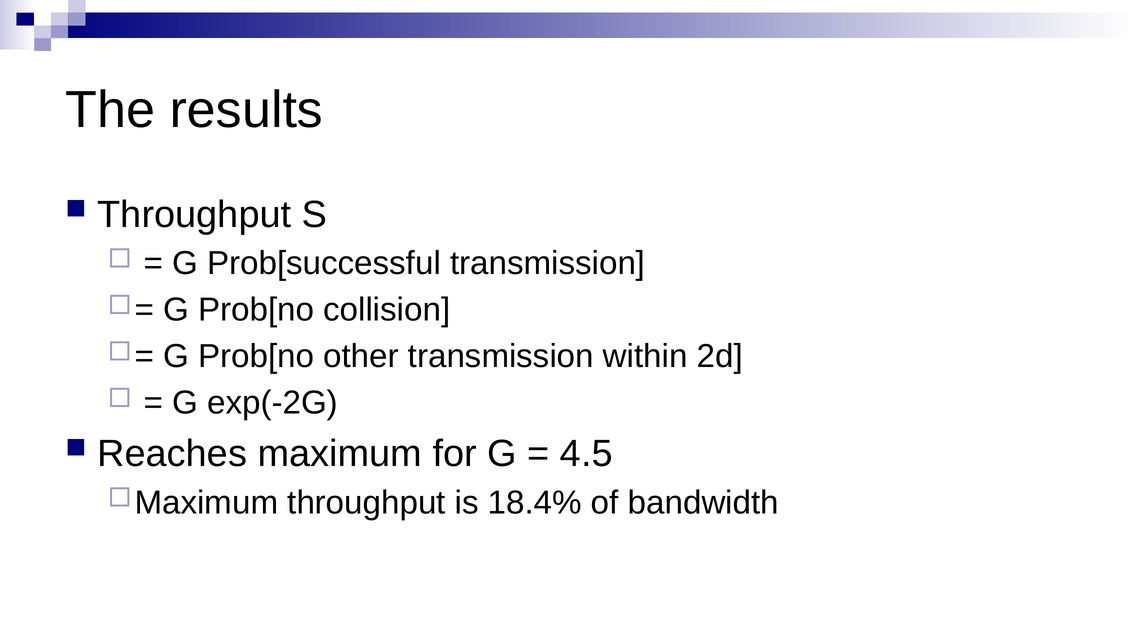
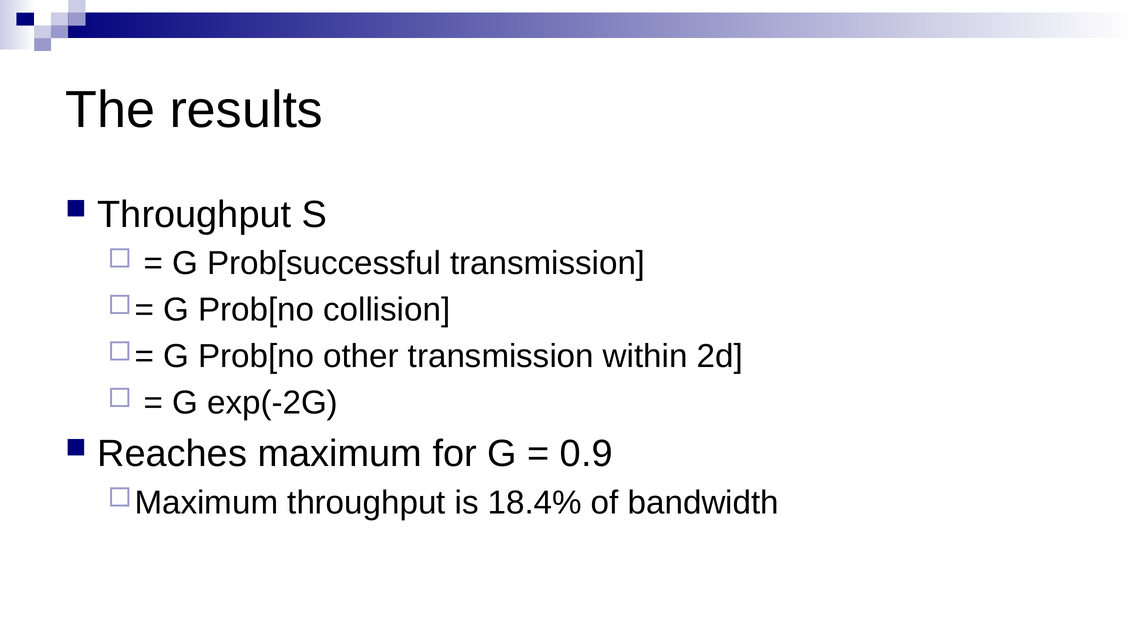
4.5: 4.5 -> 0.9
